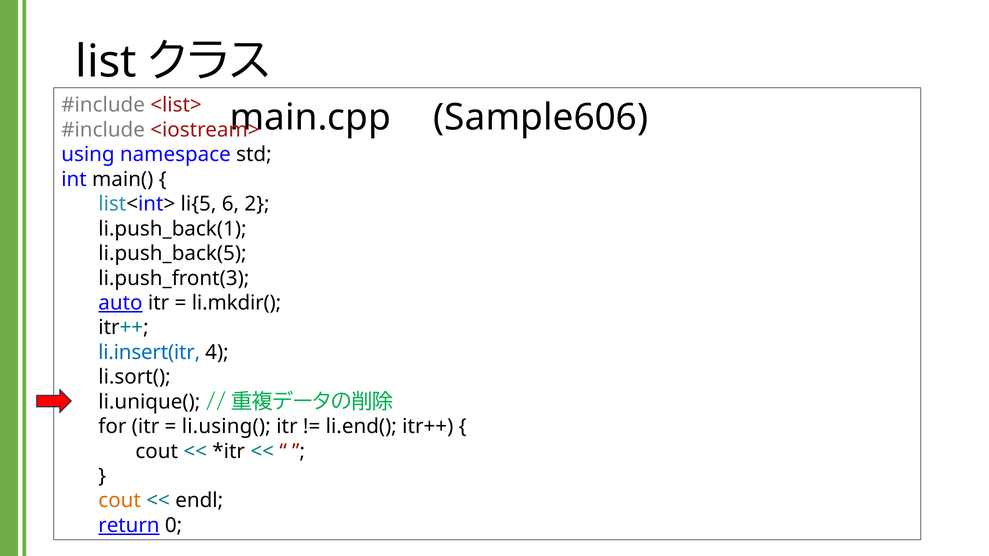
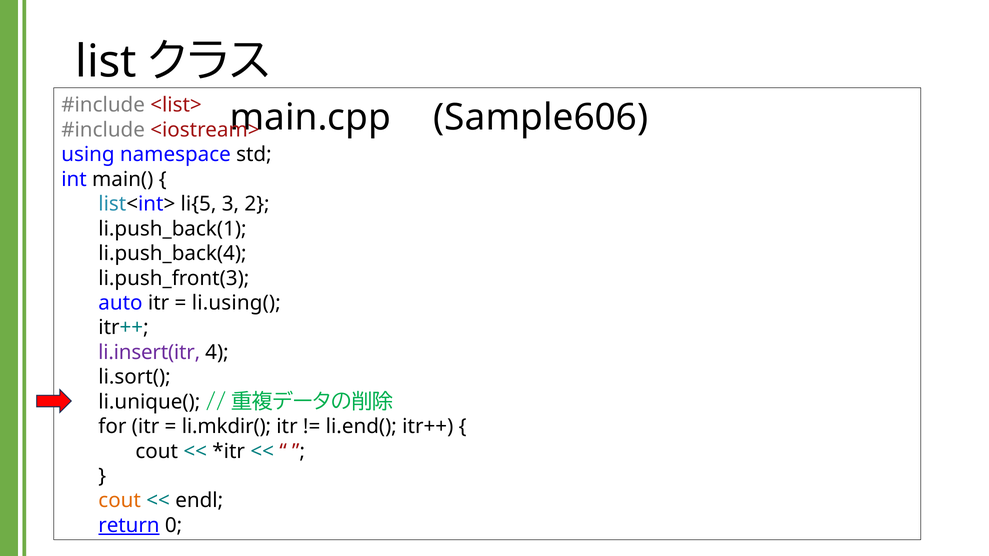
6: 6 -> 3
li.push_back(5: li.push_back(5 -> li.push_back(4
auto underline: present -> none
li.mkdir(: li.mkdir( -> li.using(
li.insert(itr colour: blue -> purple
li.using(: li.using( -> li.mkdir(
